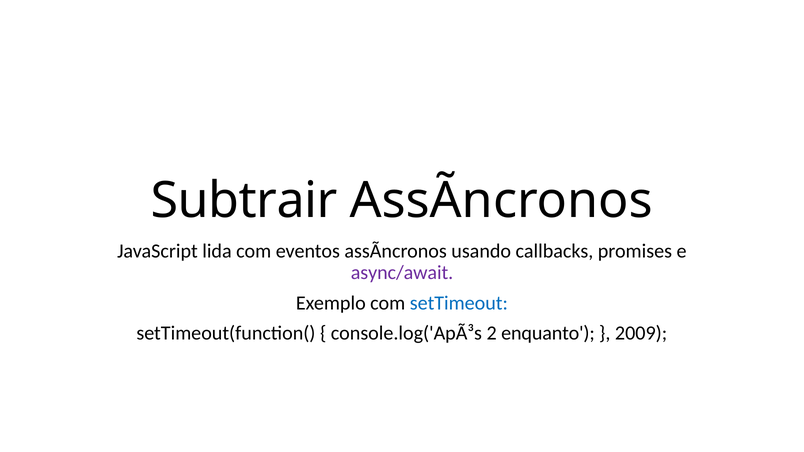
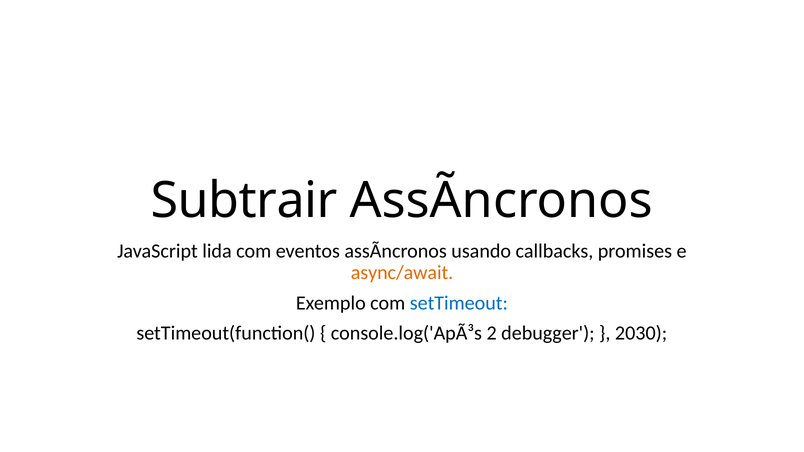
async/await colour: purple -> orange
enquanto: enquanto -> debugger
2009: 2009 -> 2030
